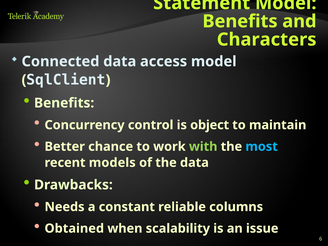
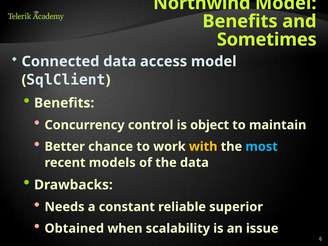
Statement: Statement -> Northwind
Characters: Characters -> Sometimes
with colour: light green -> yellow
columns: columns -> superior
